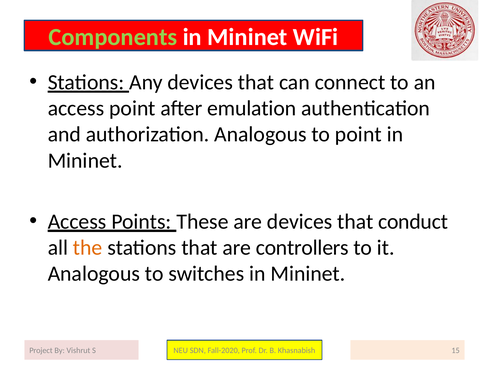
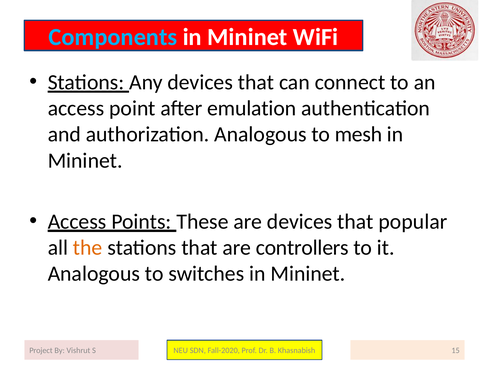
Components colour: light green -> light blue
to point: point -> mesh
conduct: conduct -> popular
